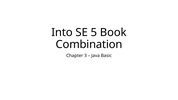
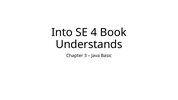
5: 5 -> 4
Combination: Combination -> Understands
